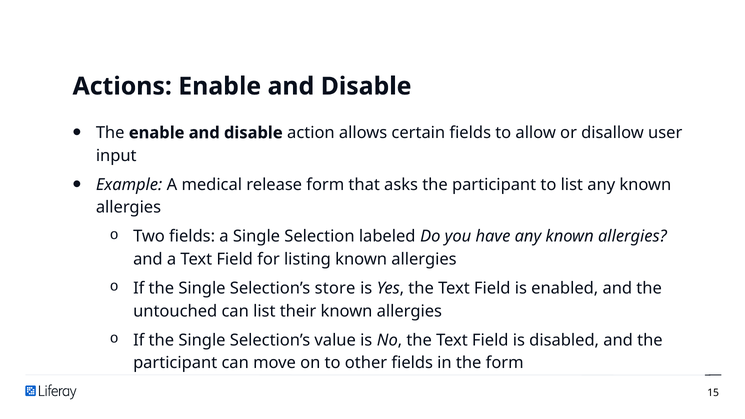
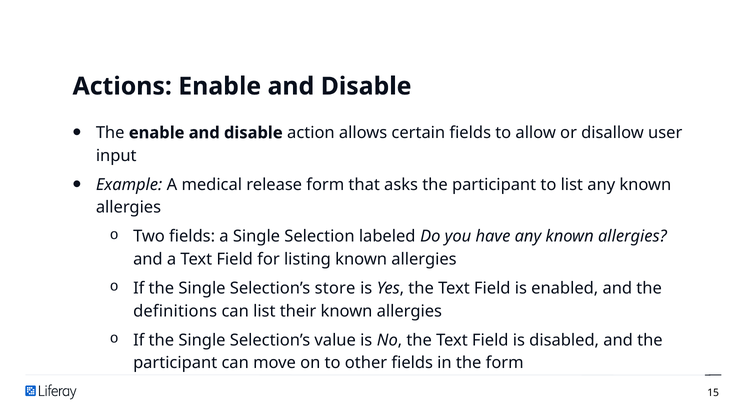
untouched: untouched -> definitions
